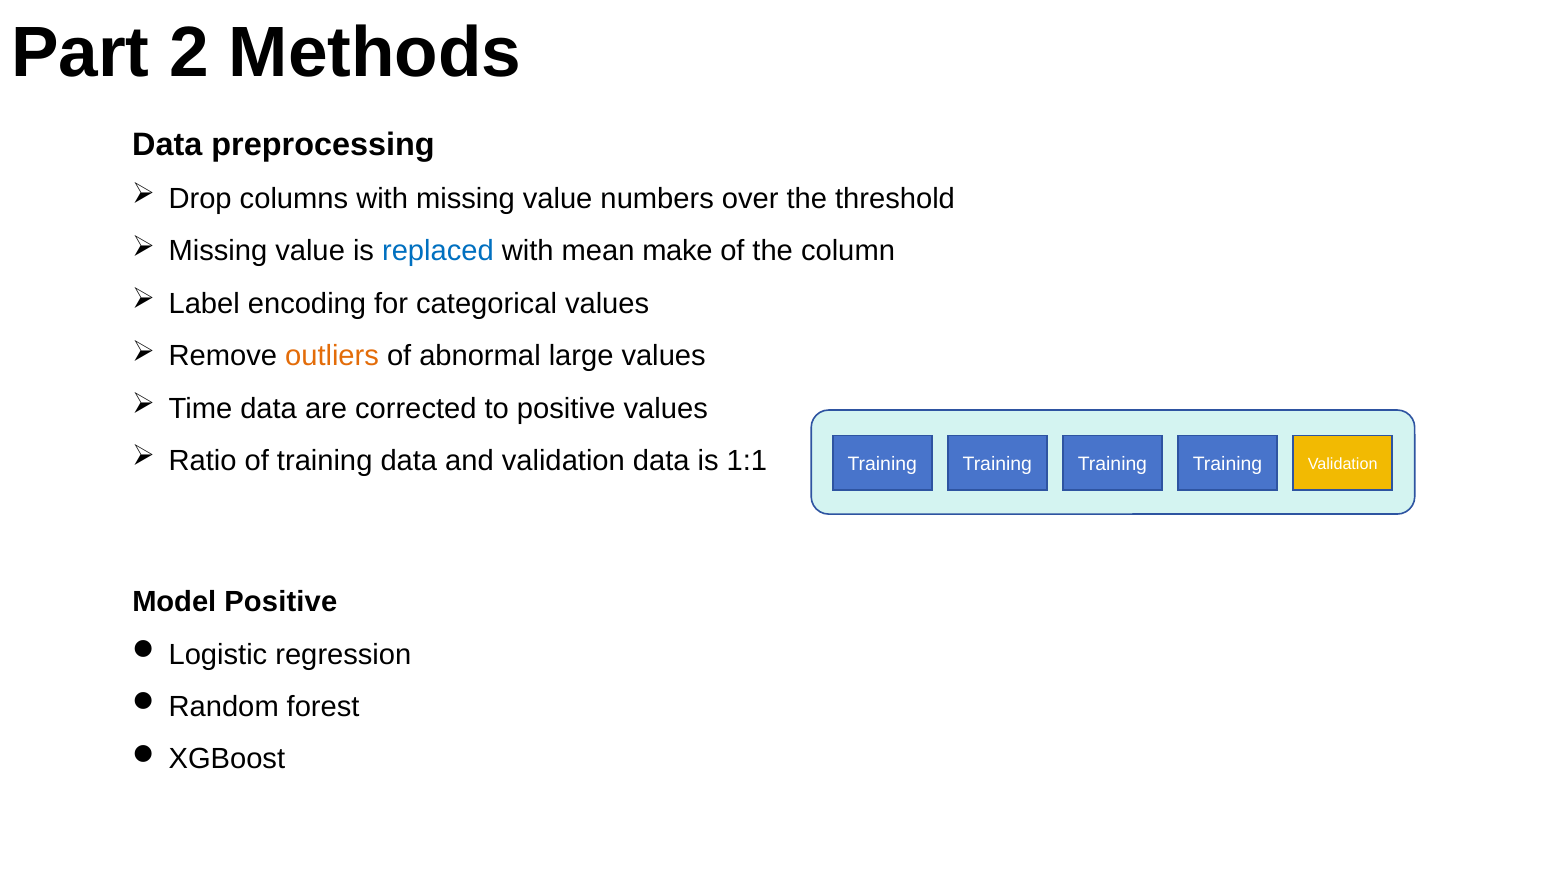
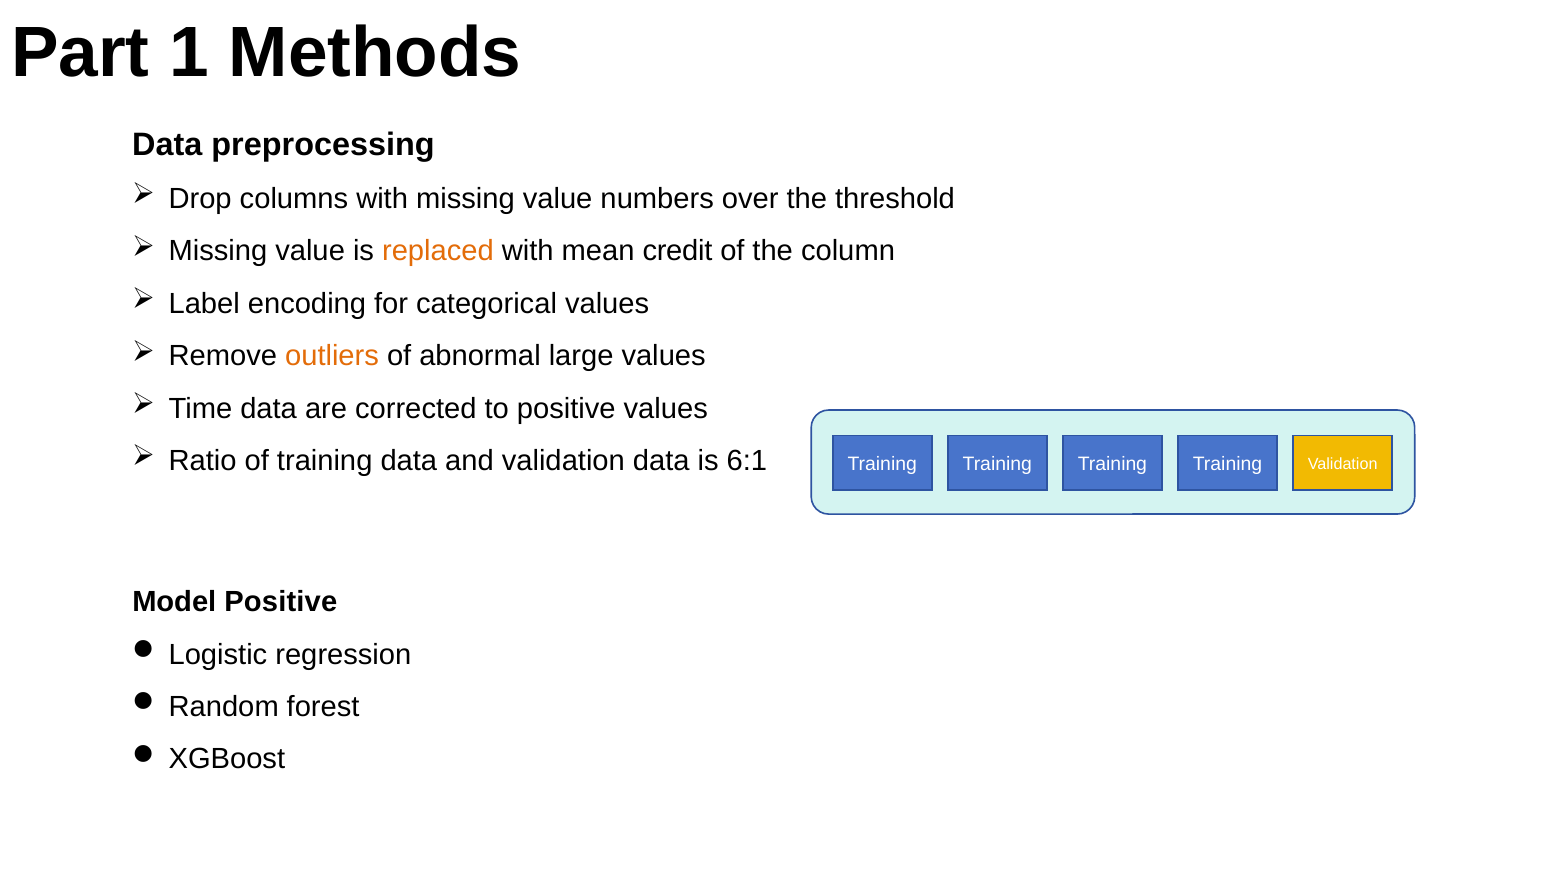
2: 2 -> 1
replaced colour: blue -> orange
make: make -> credit
1:1: 1:1 -> 6:1
